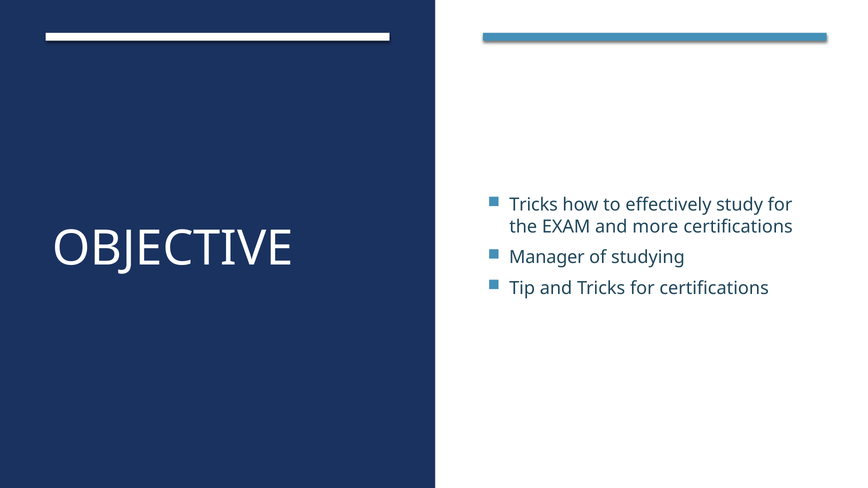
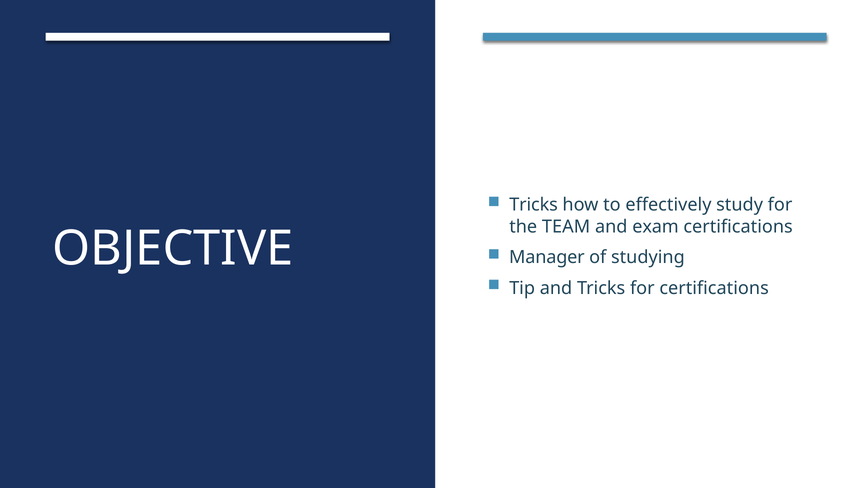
EXAM: EXAM -> TEAM
more: more -> exam
